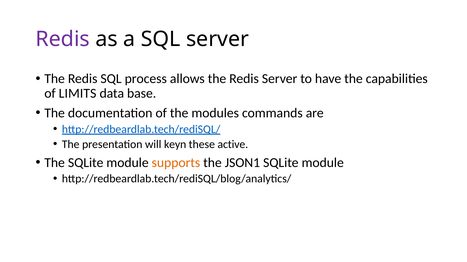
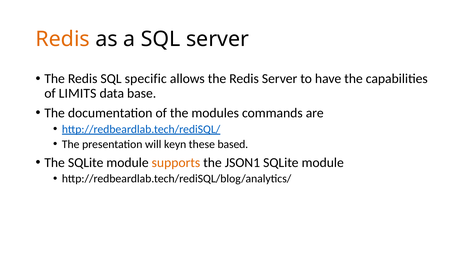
Redis at (63, 39) colour: purple -> orange
process: process -> specific
active: active -> based
